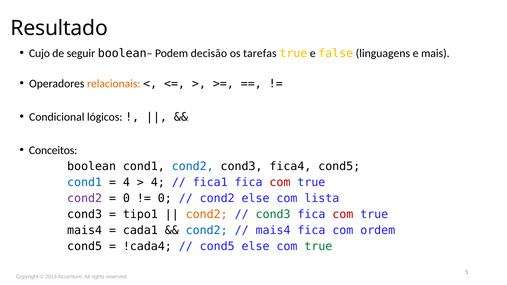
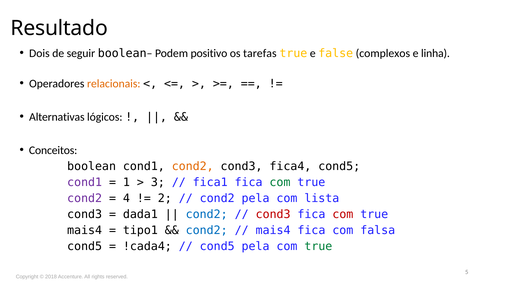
Cujo: Cujo -> Dois
decisão: decisão -> positivo
linguagens: linguagens -> complexos
mais: mais -> linha
Condicional: Condicional -> Alternativas
cond2 at (193, 166) colour: blue -> orange
cond1 at (85, 182) colour: blue -> purple
4 at (126, 182): 4 -> 1
4 at (158, 182): 4 -> 3
com at (280, 182) colour: red -> green
0 at (126, 198): 0 -> 4
0 at (165, 198): 0 -> 2
cond2 else: else -> pela
tipo1: tipo1 -> dada1
cond2 at (207, 214) colour: orange -> blue
cond3 at (273, 214) colour: green -> red
cada1: cada1 -> tipo1
ordem: ordem -> falsa
cond5 else: else -> pela
